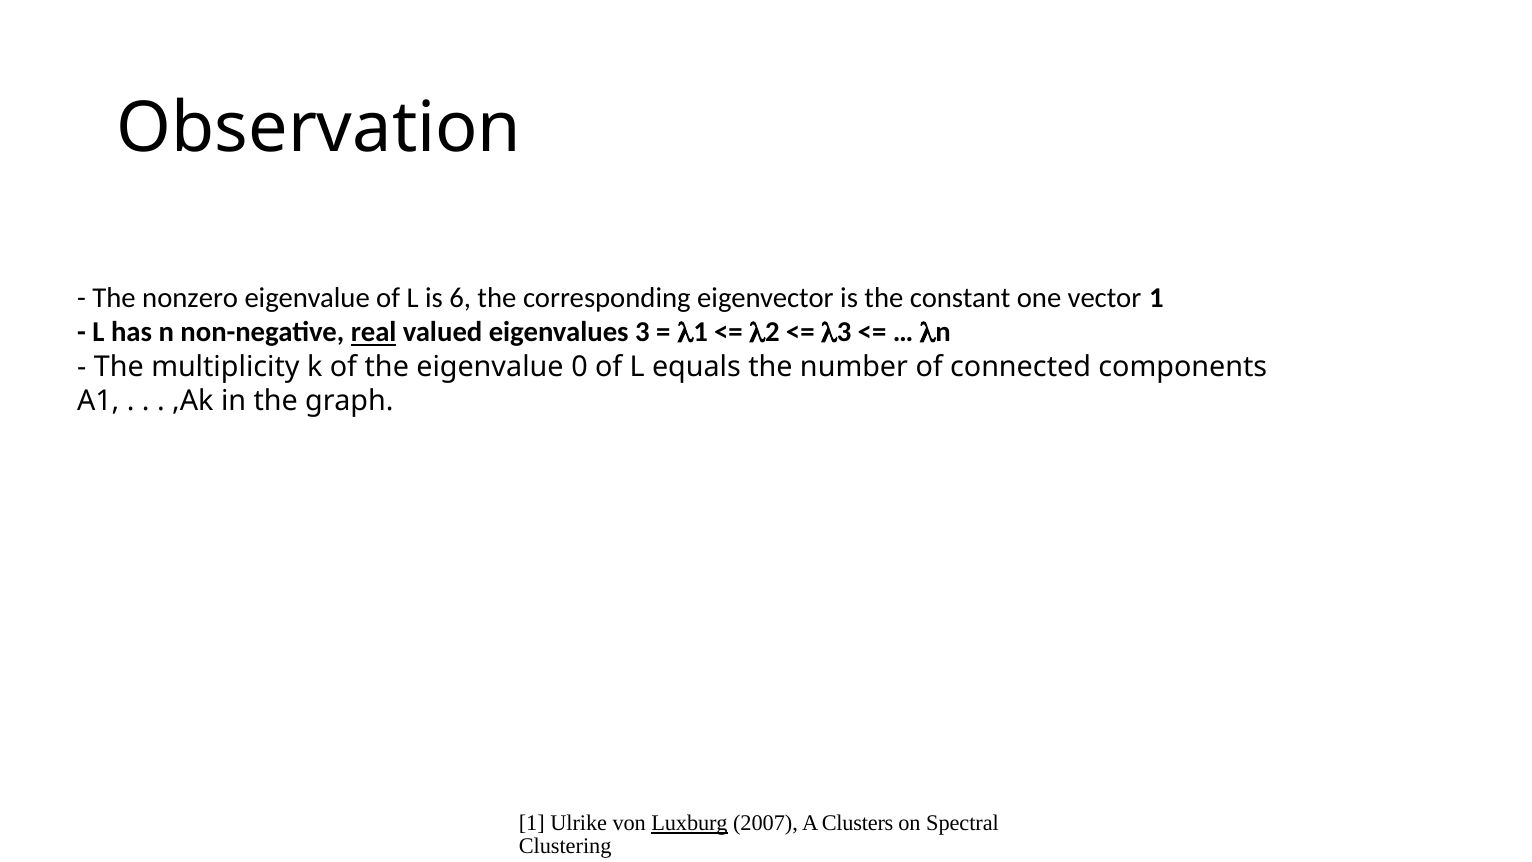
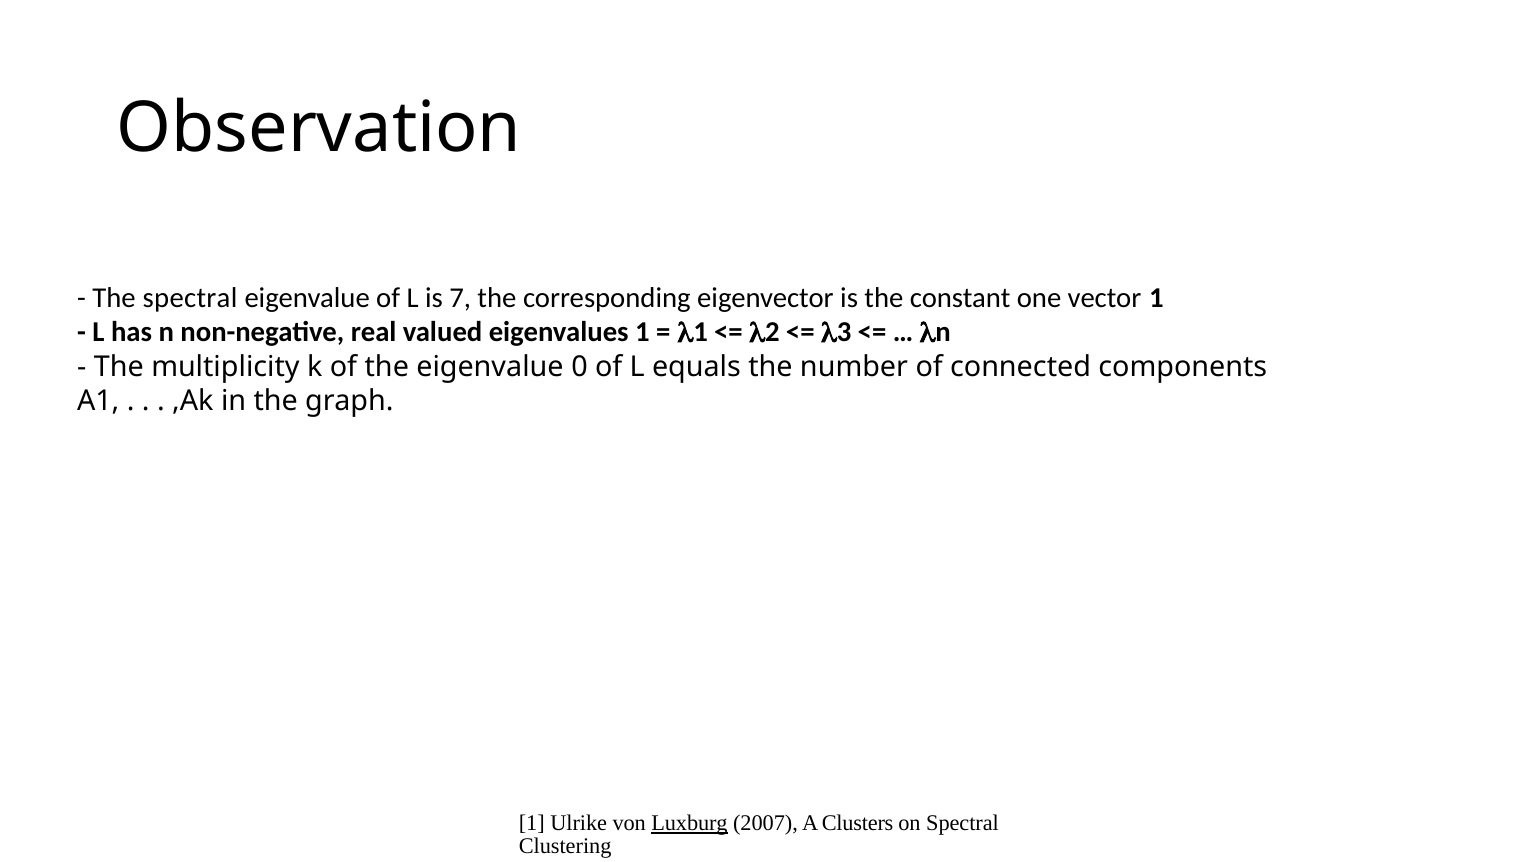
The nonzero: nonzero -> spectral
6: 6 -> 7
real underline: present -> none
eigenvalues 3: 3 -> 1
